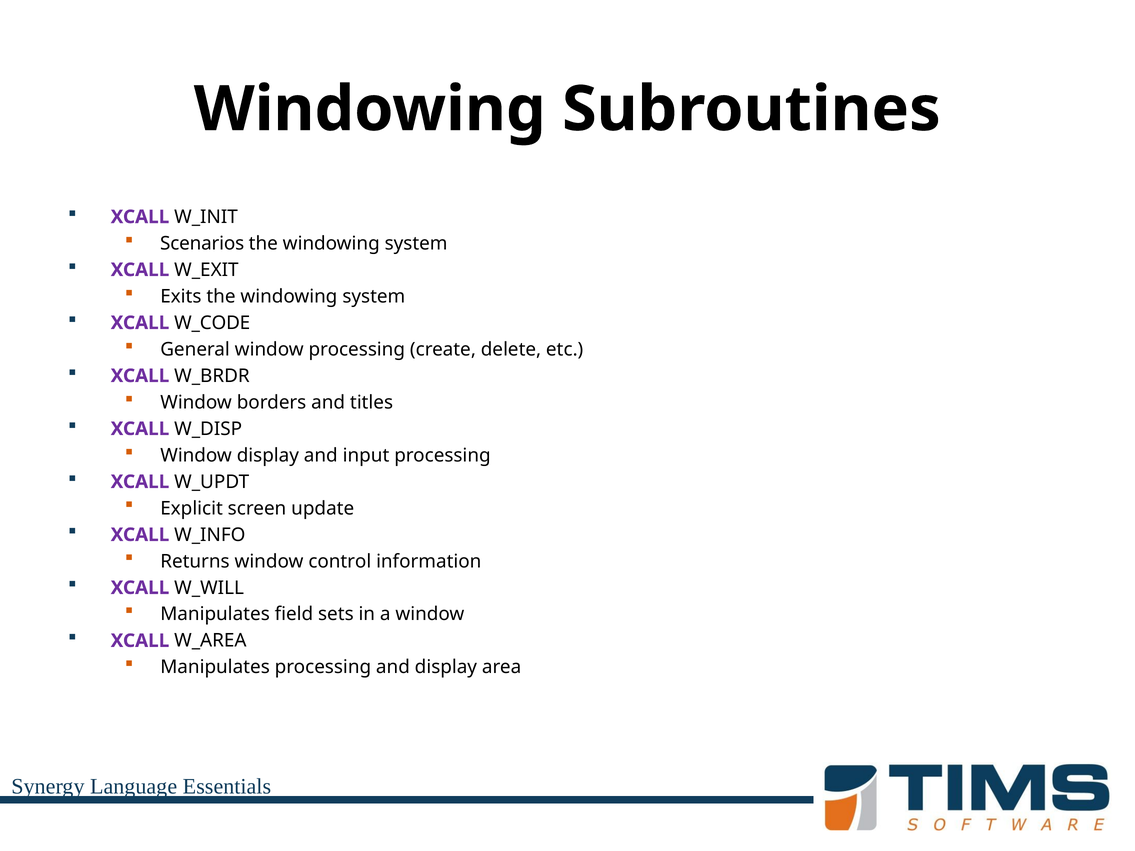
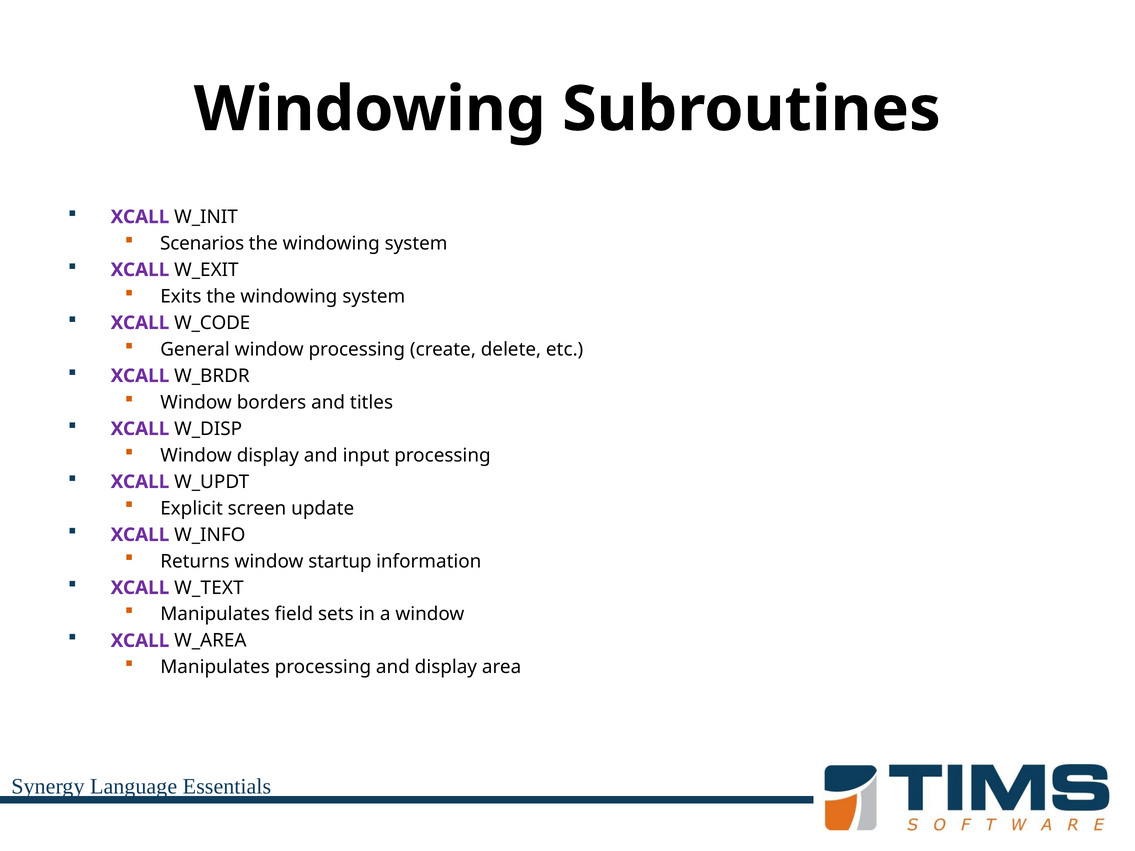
control: control -> startup
W_WILL: W_WILL -> W_TEXT
